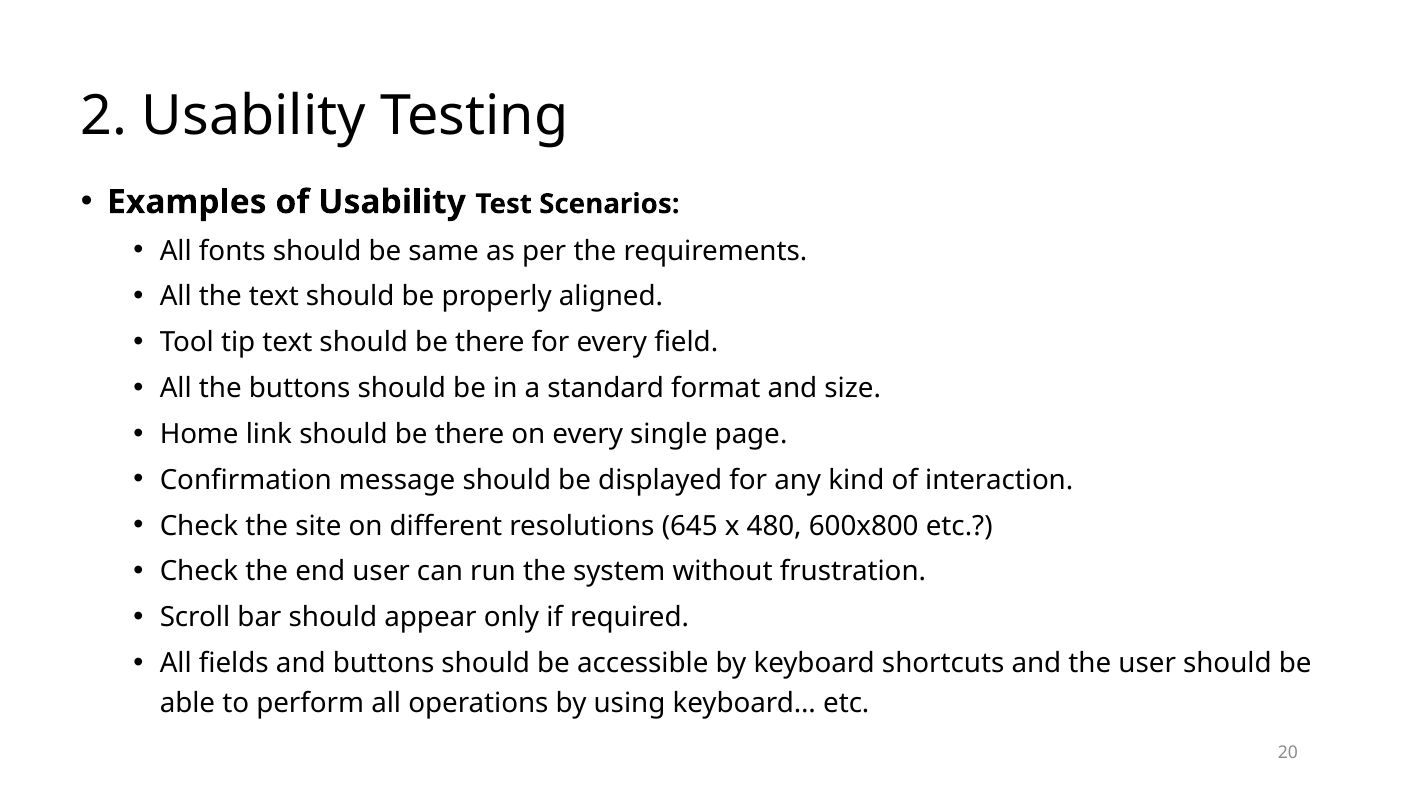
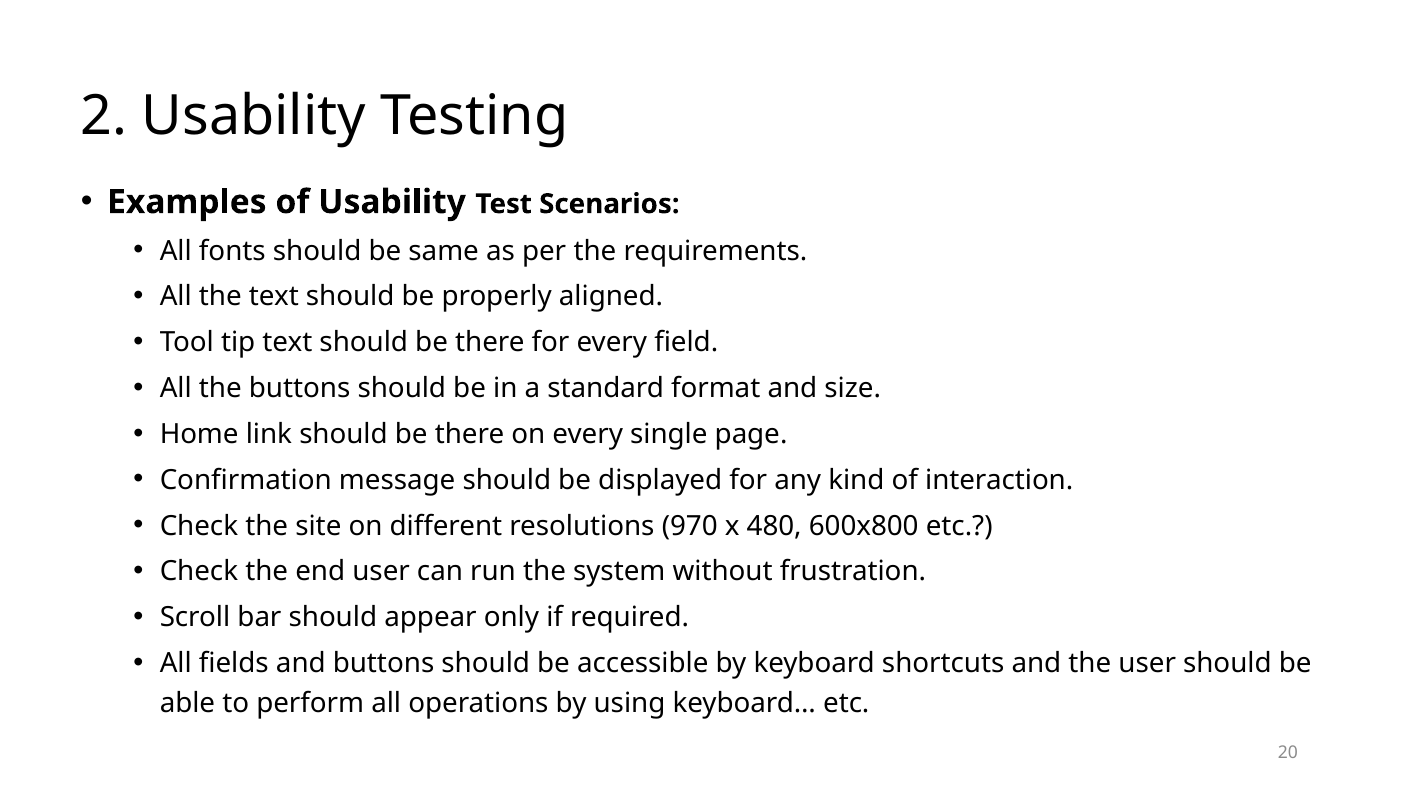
645: 645 -> 970
